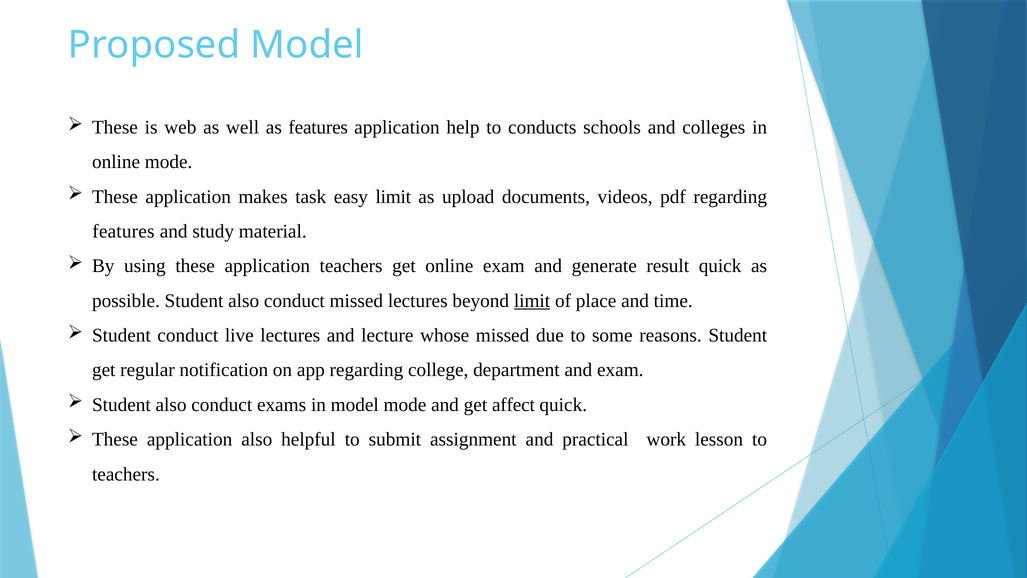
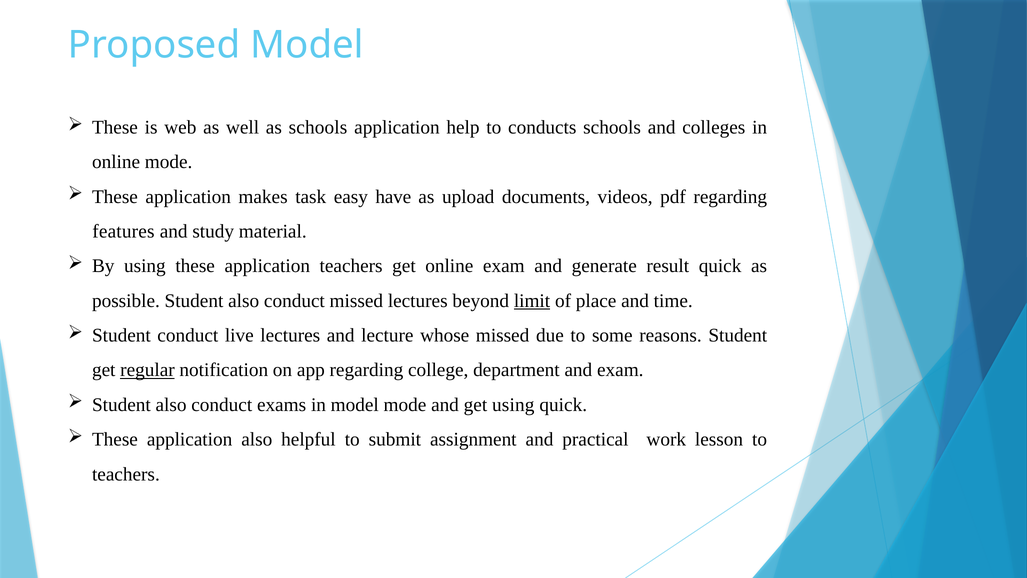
as features: features -> schools
easy limit: limit -> have
regular underline: none -> present
get affect: affect -> using
